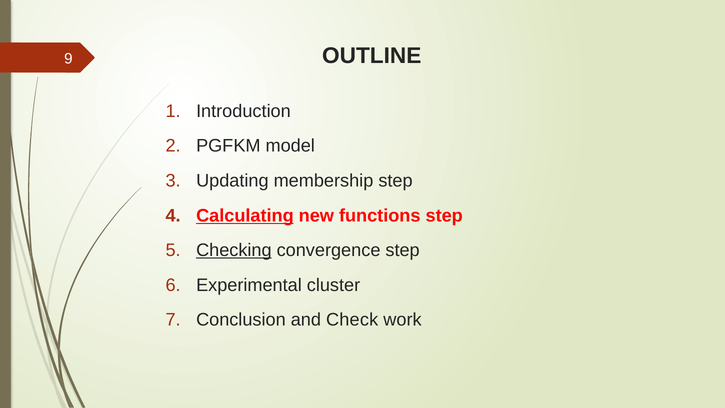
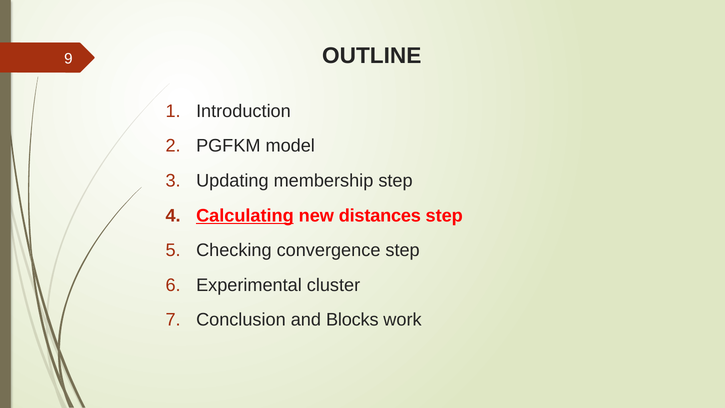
functions: functions -> distances
Checking underline: present -> none
Check: Check -> Blocks
